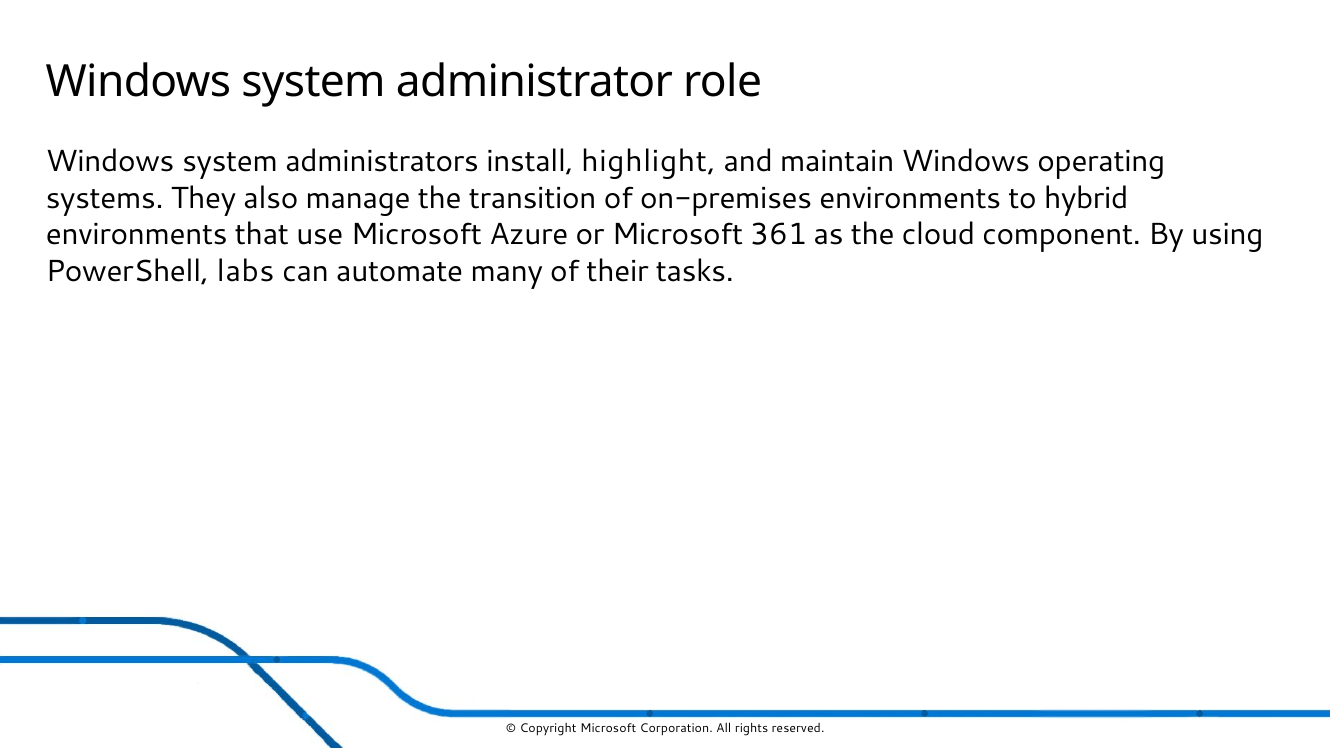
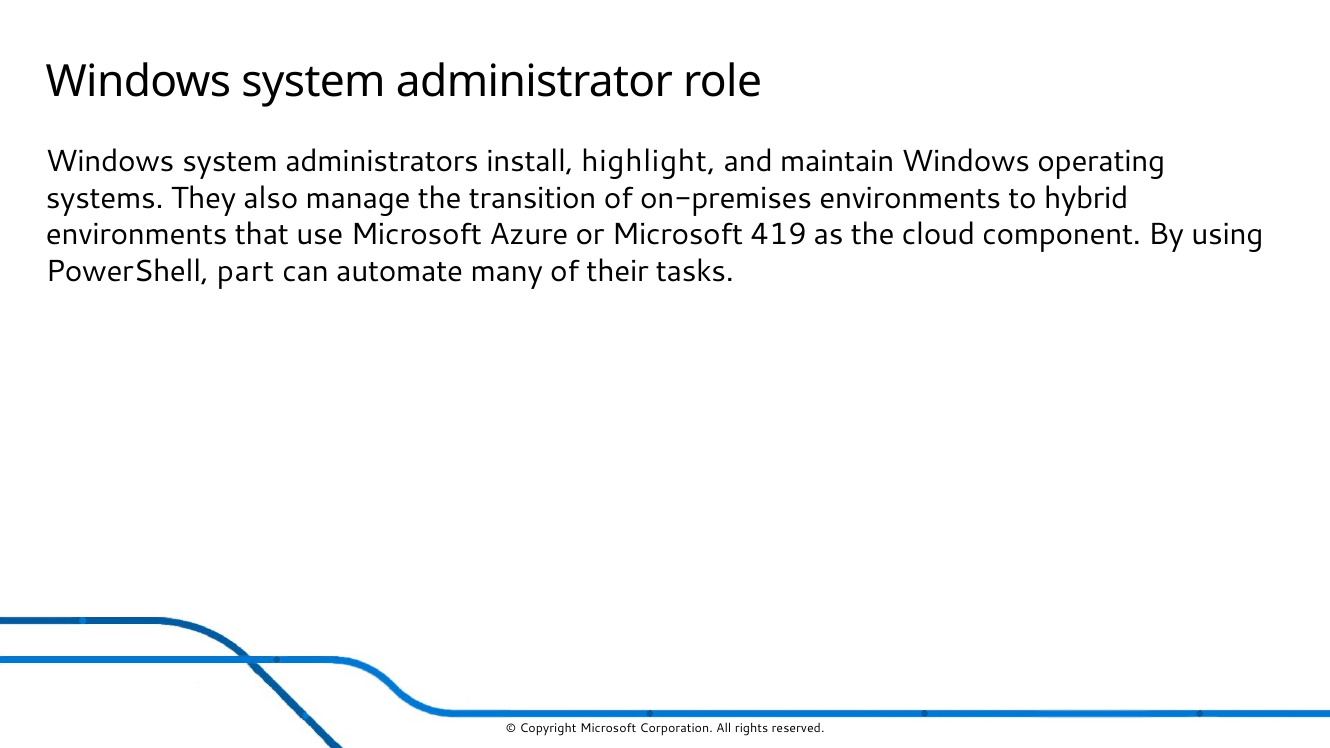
361: 361 -> 419
labs: labs -> part
